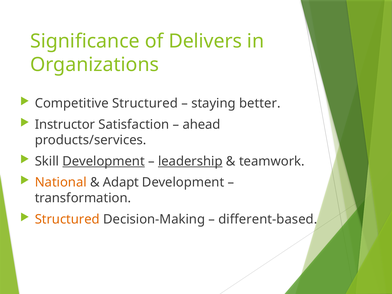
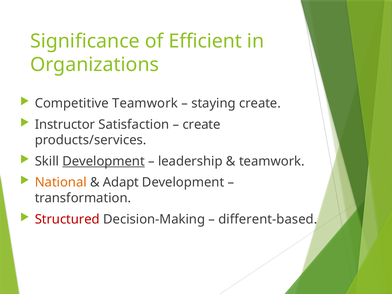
Delivers: Delivers -> Efficient
Competitive Structured: Structured -> Teamwork
staying better: better -> create
ahead at (202, 124): ahead -> create
leadership underline: present -> none
Structured at (67, 219) colour: orange -> red
